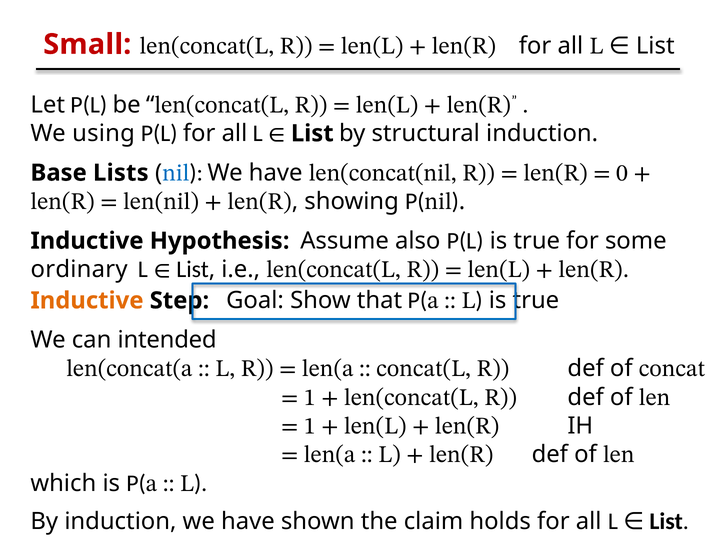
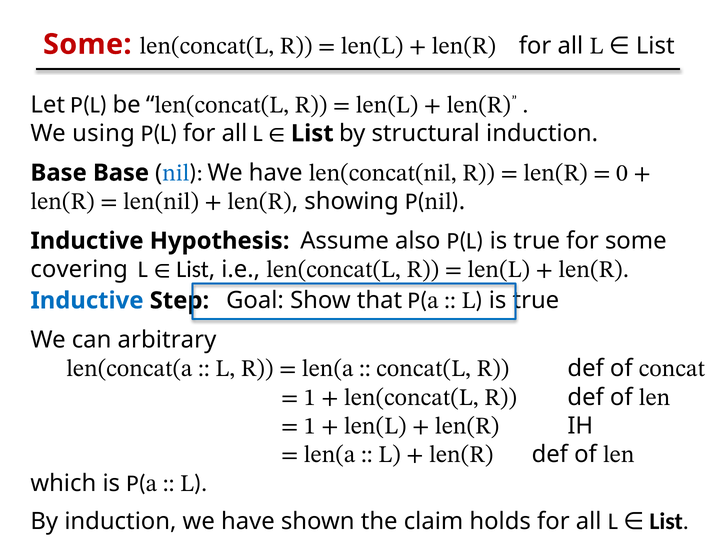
Small at (87, 44): Small -> Some
Base Lists: Lists -> Base
ordinary: ordinary -> covering
Inductive at (87, 301) colour: orange -> blue
intended: intended -> arbitrary
